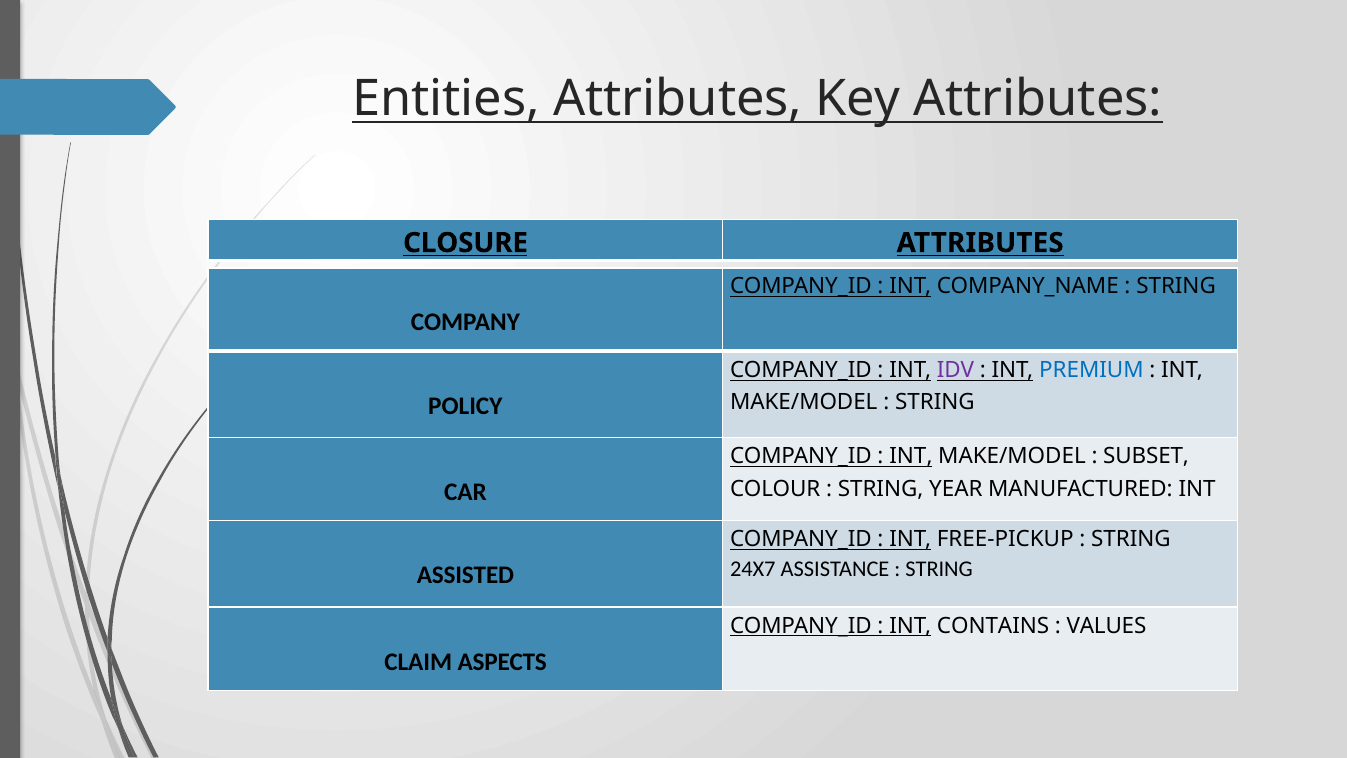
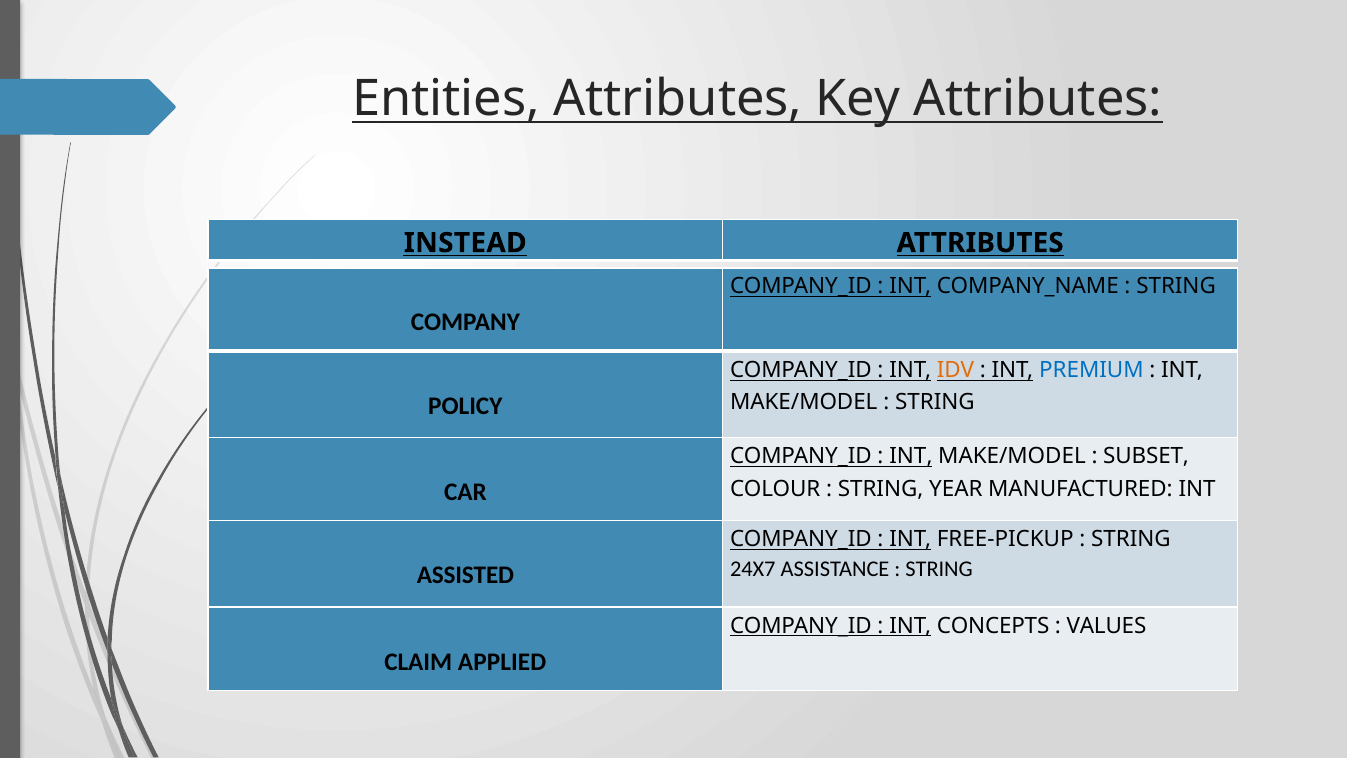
CLOSURE: CLOSURE -> INSTEAD
IDV colour: purple -> orange
CONTAINS: CONTAINS -> CONCEPTS
ASPECTS: ASPECTS -> APPLIED
